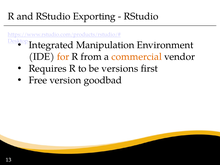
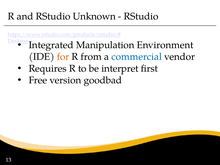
Exporting: Exporting -> Unknown
commercial colour: orange -> blue
versions: versions -> interpret
